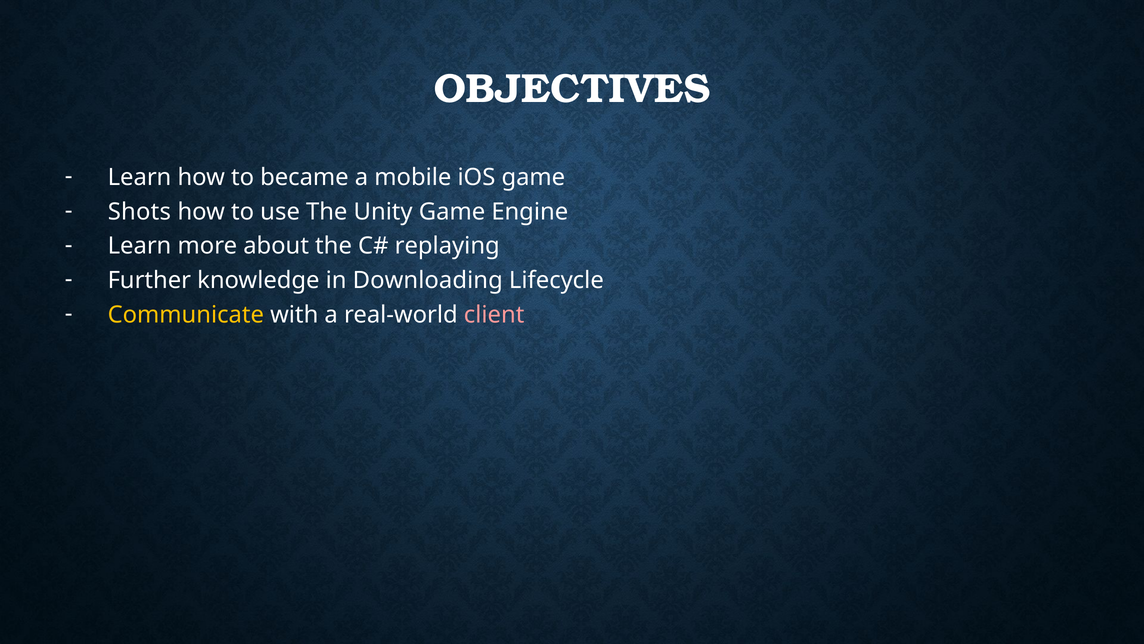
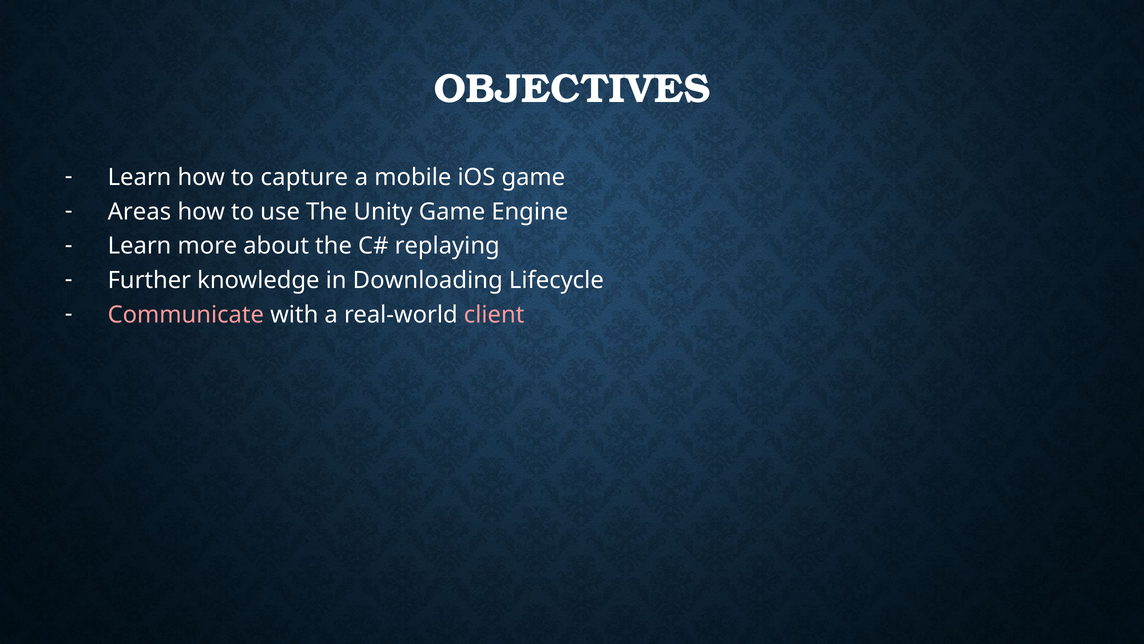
became: became -> capture
Shots: Shots -> Areas
Communicate colour: yellow -> pink
